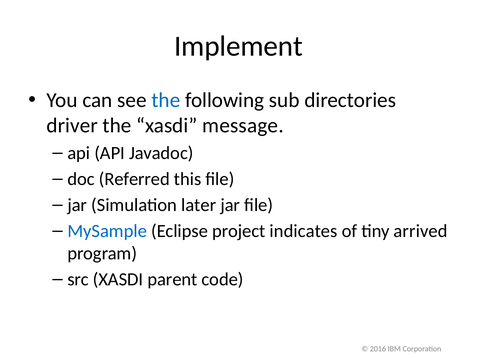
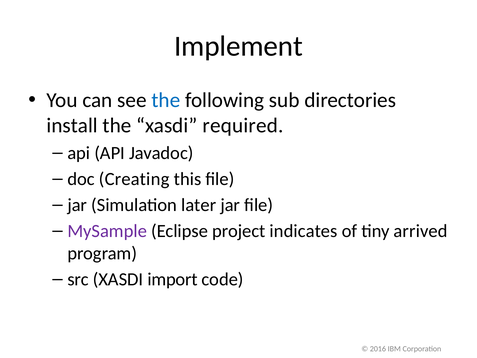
driver: driver -> install
message: message -> required
Referred: Referred -> Creating
MySample colour: blue -> purple
parent: parent -> import
